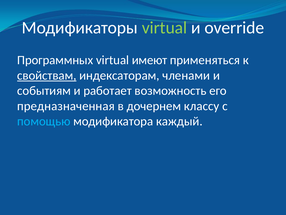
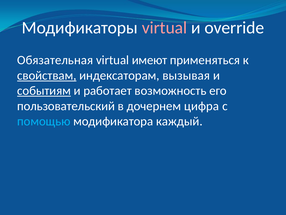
virtual at (164, 28) colour: light green -> pink
Программных: Программных -> Обязательная
членами: членами -> вызывая
событиям underline: none -> present
предназначенная: предназначенная -> пользовательский
классу: классу -> цифра
